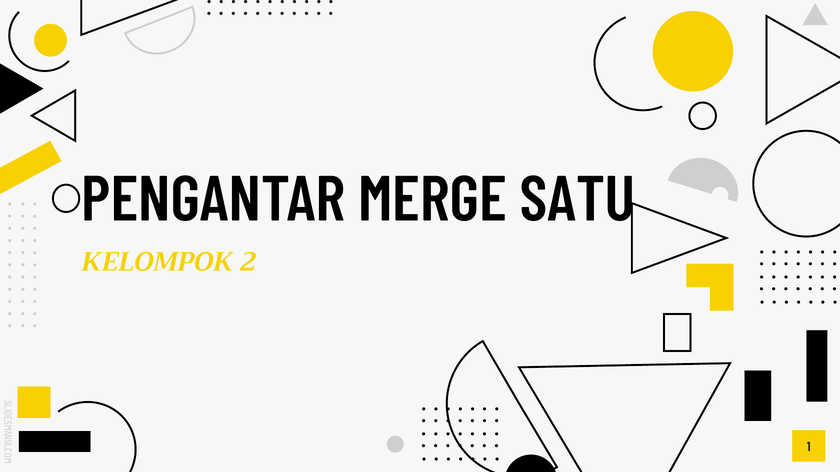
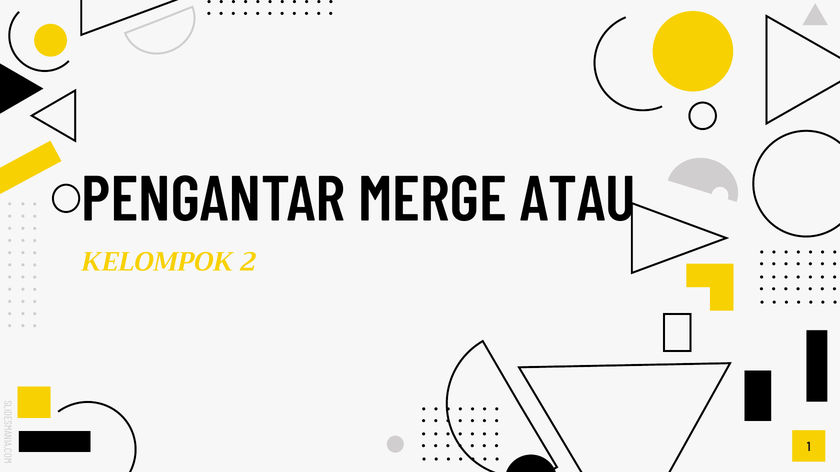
SATU: SATU -> ATAU
